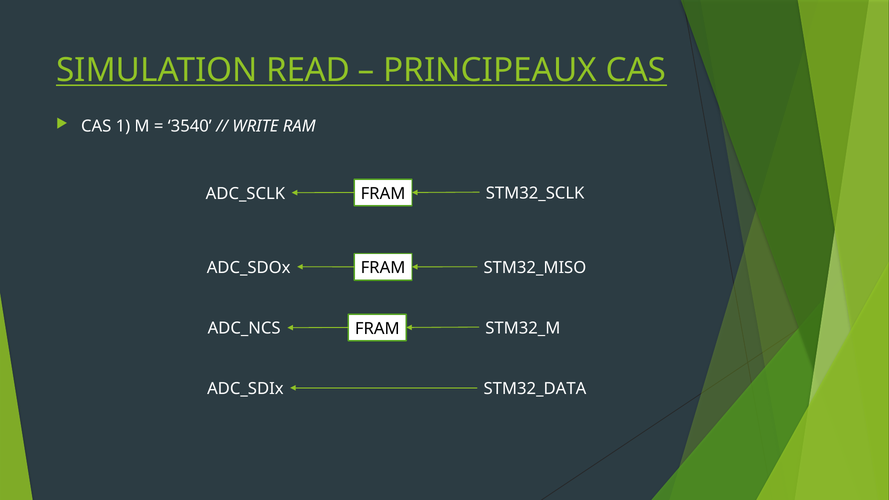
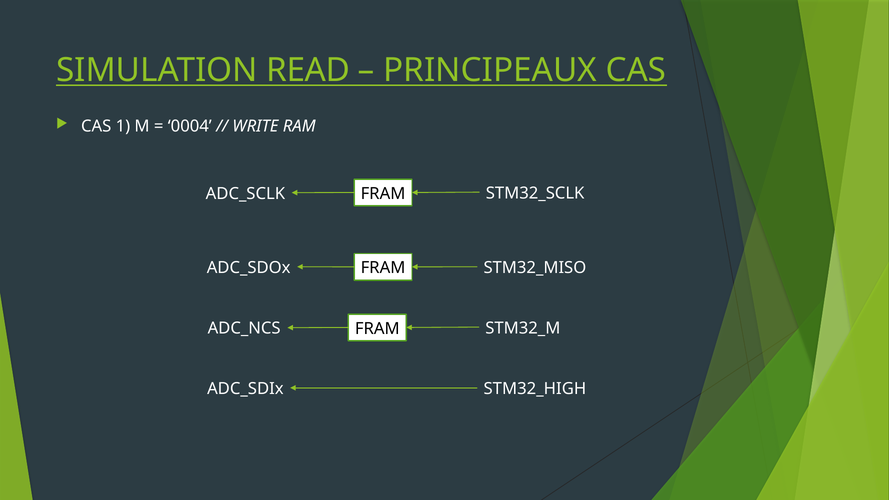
3540: 3540 -> 0004
STM32_DATA: STM32_DATA -> STM32_HIGH
